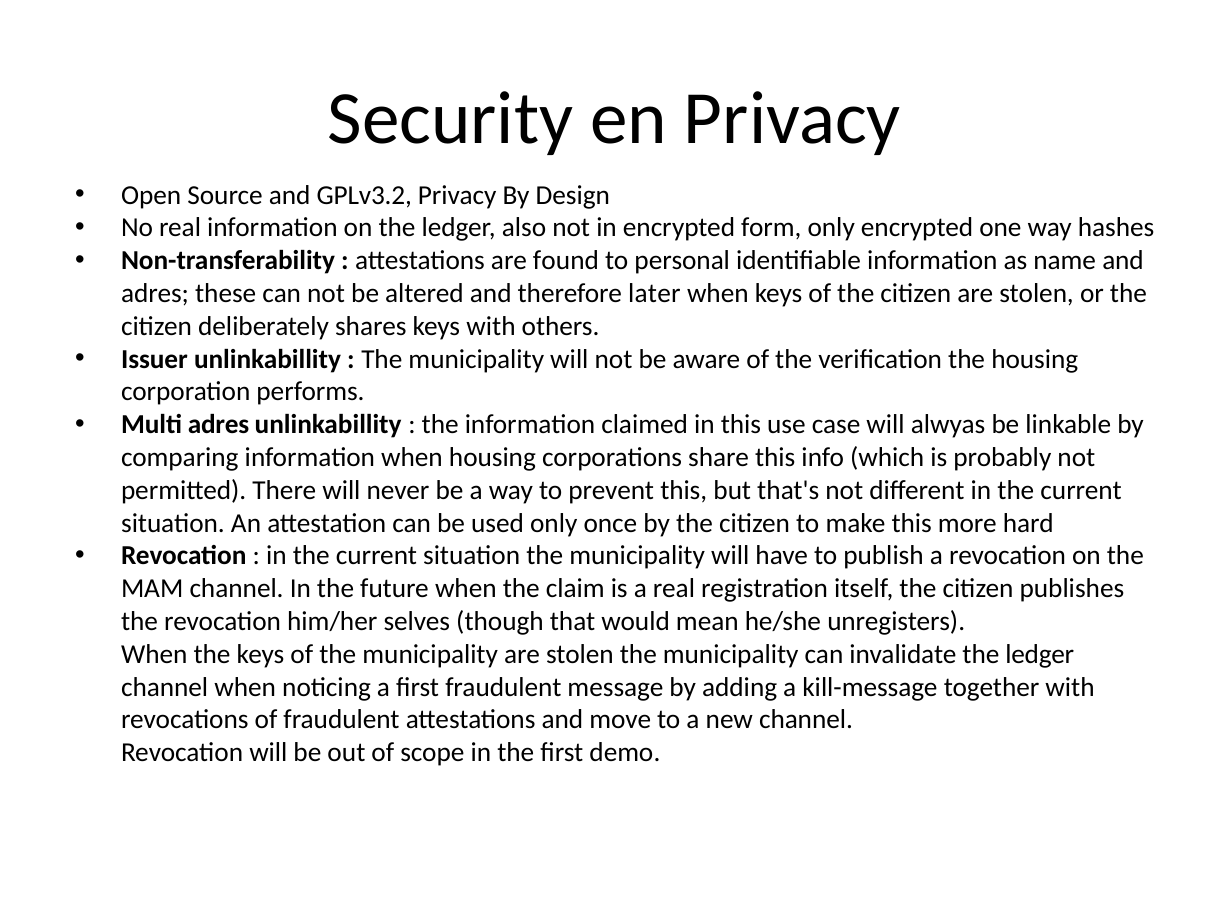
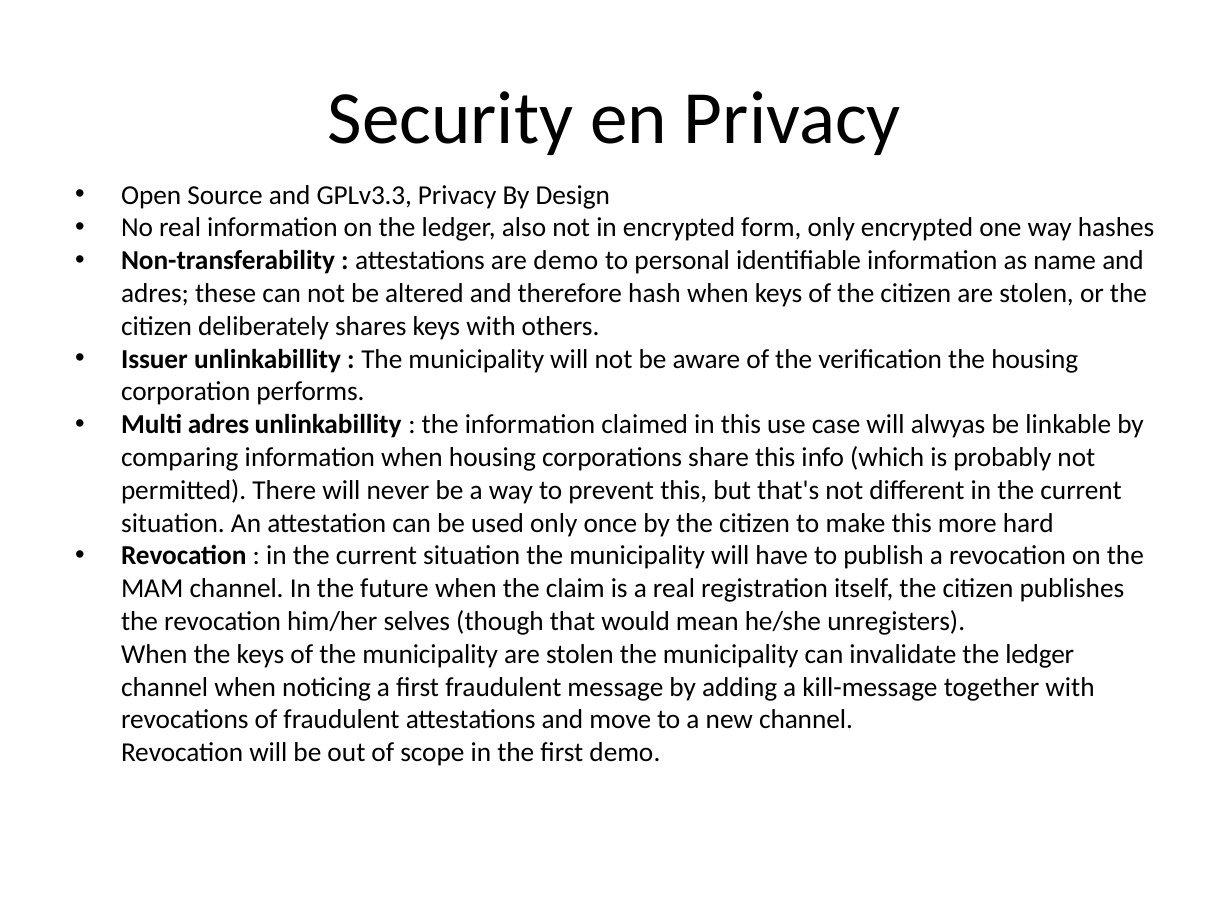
GPLv3.2: GPLv3.2 -> GPLv3.3
are found: found -> demo
later: later -> hash
